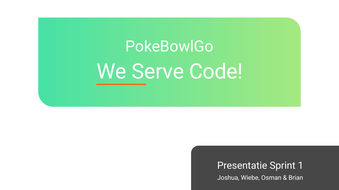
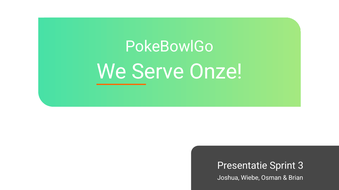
Code: Code -> Onze
1: 1 -> 3
